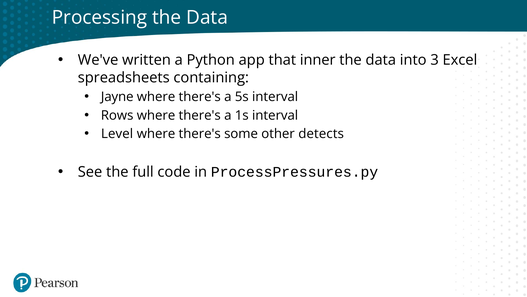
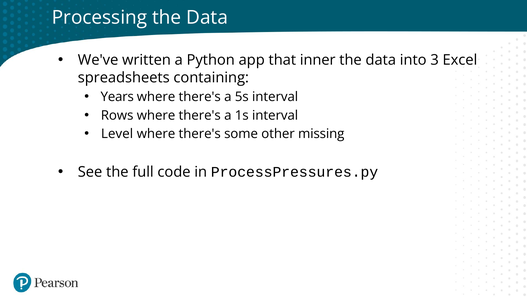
Jayne: Jayne -> Years
detects: detects -> missing
